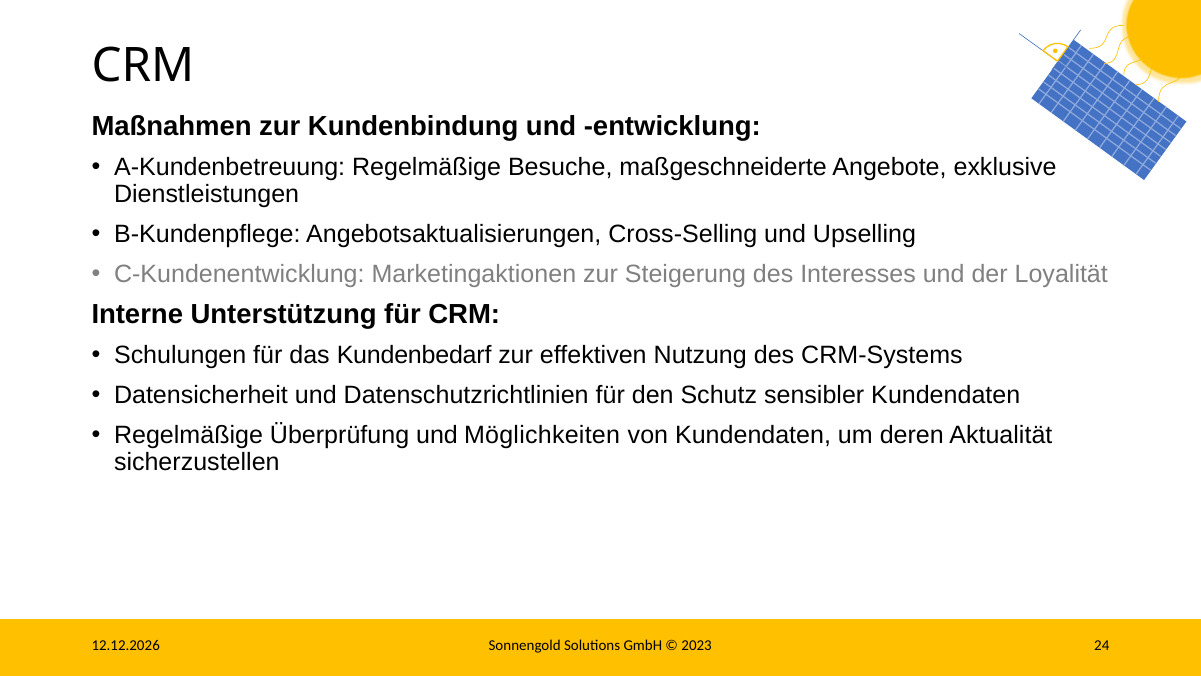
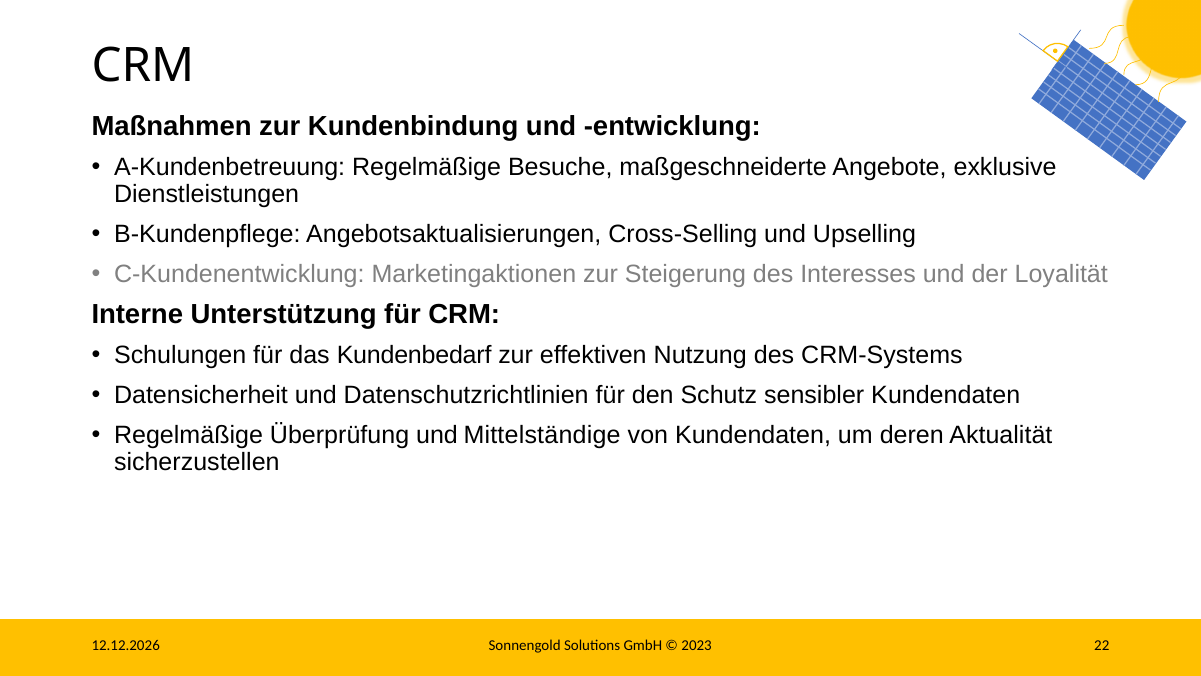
Möglichkeiten: Möglichkeiten -> Mittelständige
24: 24 -> 22
